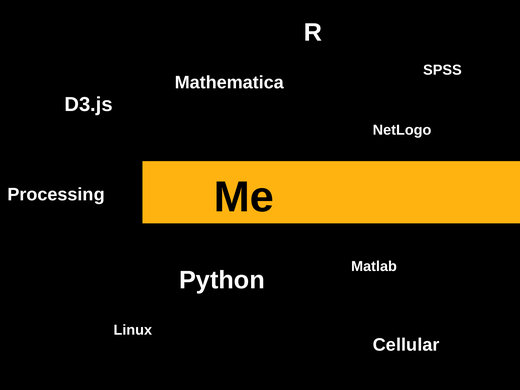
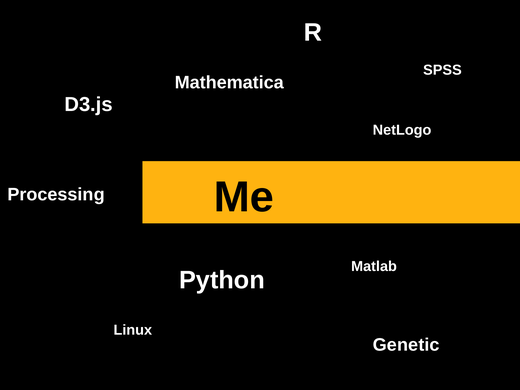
Cellular: Cellular -> Genetic
